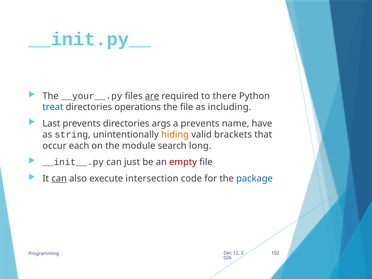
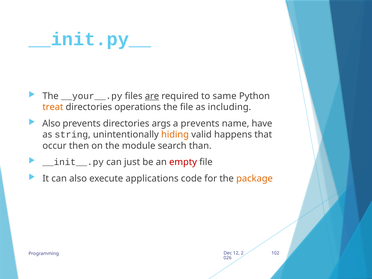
there: there -> same
treat colour: blue -> orange
Last at (51, 123): Last -> Also
brackets: brackets -> happens
each: each -> then
long: long -> than
can at (59, 178) underline: present -> none
intersection: intersection -> applications
package colour: blue -> orange
